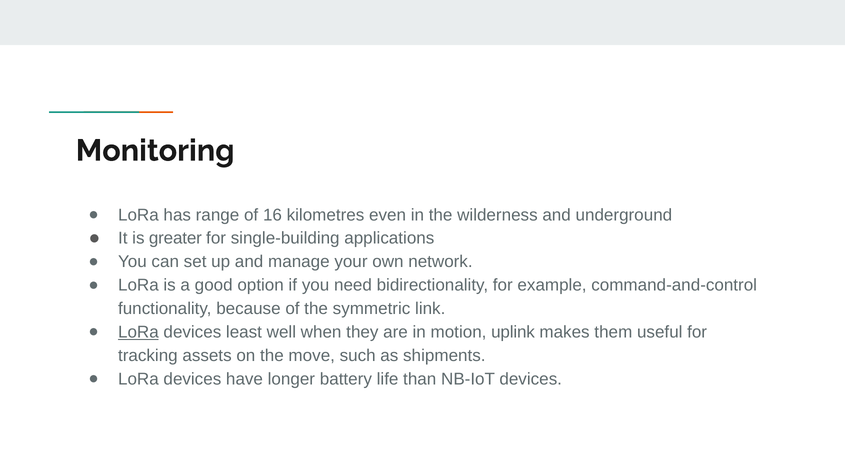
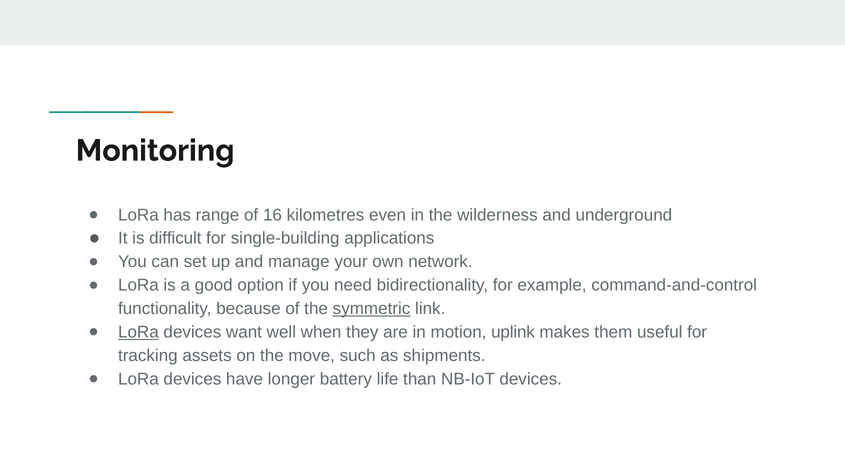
greater: greater -> difficult
symmetric underline: none -> present
least: least -> want
